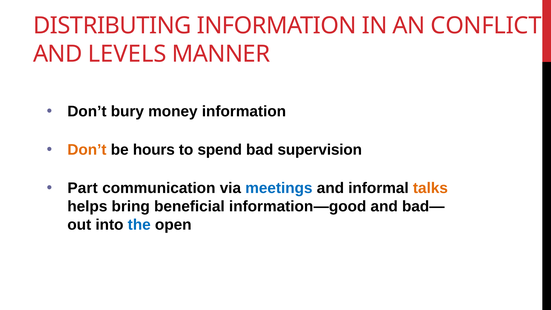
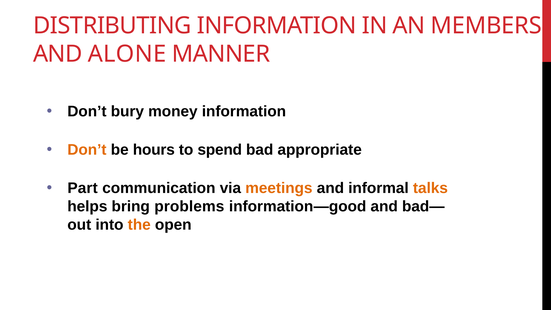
CONFLICT: CONFLICT -> MEMBERS
LEVELS: LEVELS -> ALONE
supervision: supervision -> appropriate
meetings colour: blue -> orange
beneficial: beneficial -> problems
the colour: blue -> orange
